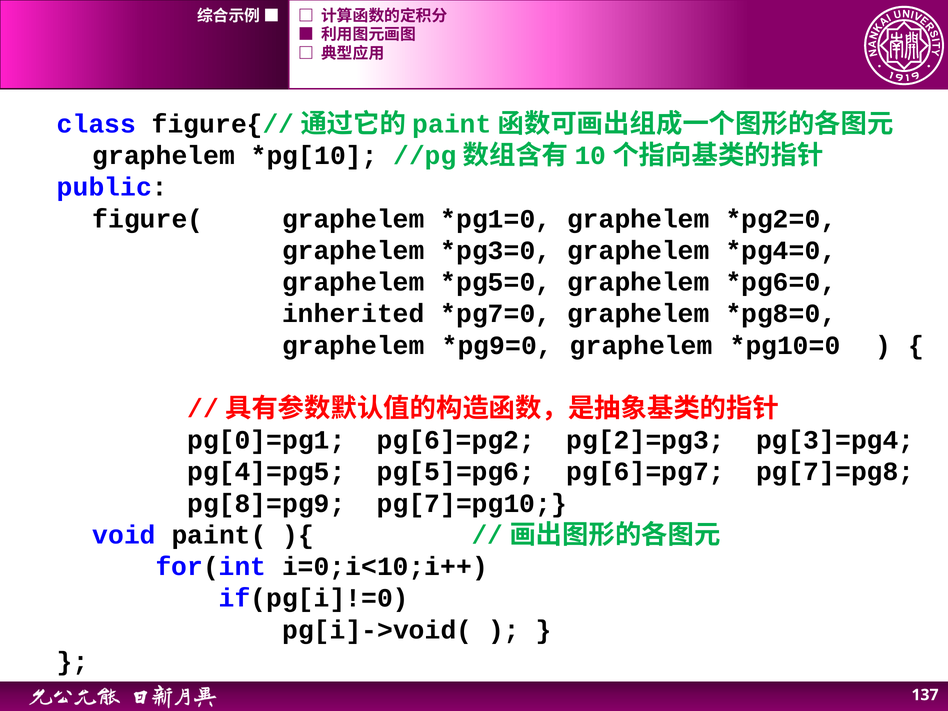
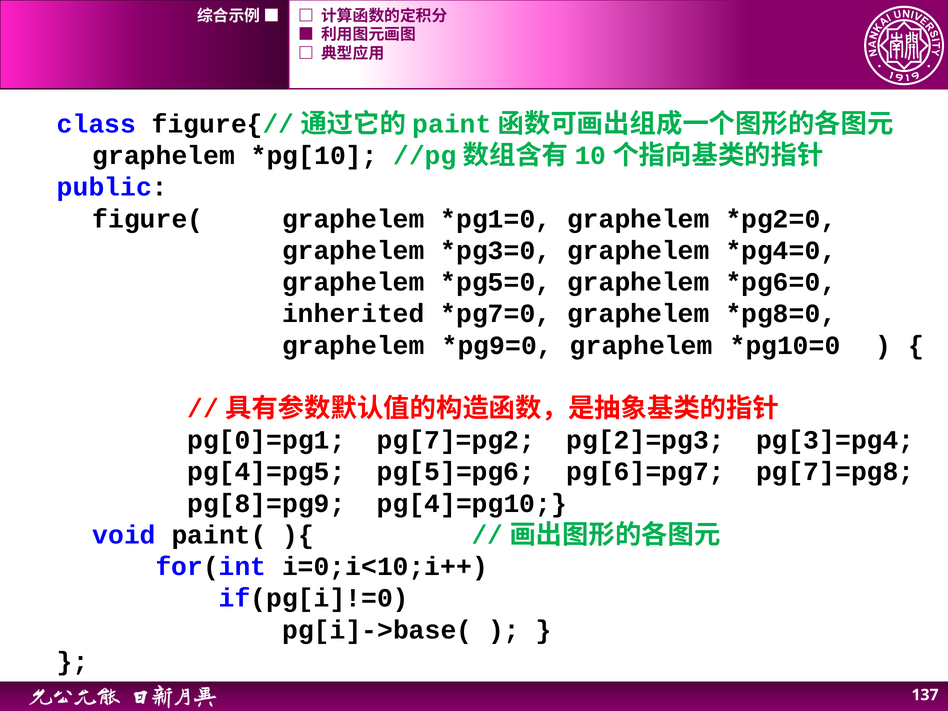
pg[6]=pg2: pg[6]=pg2 -> pg[7]=pg2
pg[7]=pg10: pg[7]=pg10 -> pg[4]=pg10
pg[i]->void(: pg[i]->void( -> pg[i]->base(
